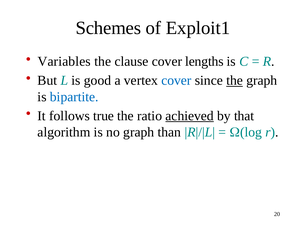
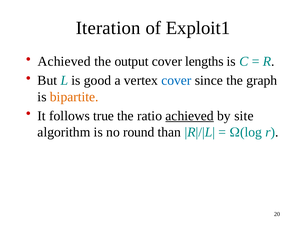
Schemes: Schemes -> Iteration
Variables at (64, 62): Variables -> Achieved
clause: clause -> output
the at (235, 81) underline: present -> none
bipartite colour: blue -> orange
that: that -> site
no graph: graph -> round
